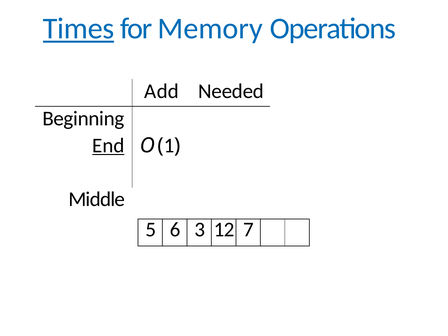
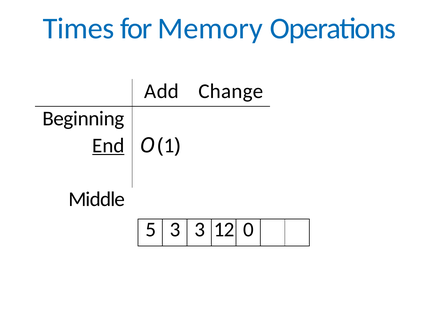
Times underline: present -> none
Needed: Needed -> Change
5 6: 6 -> 3
7: 7 -> 0
